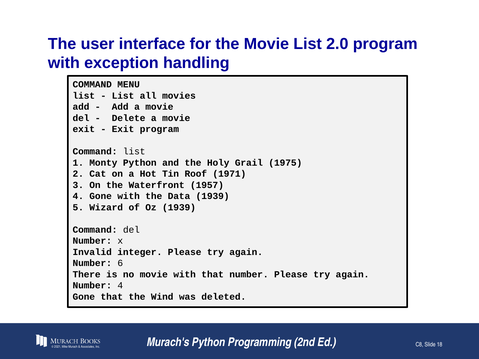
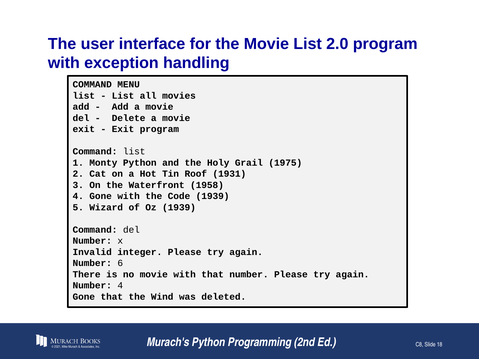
1971: 1971 -> 1931
1957: 1957 -> 1958
Data: Data -> Code
